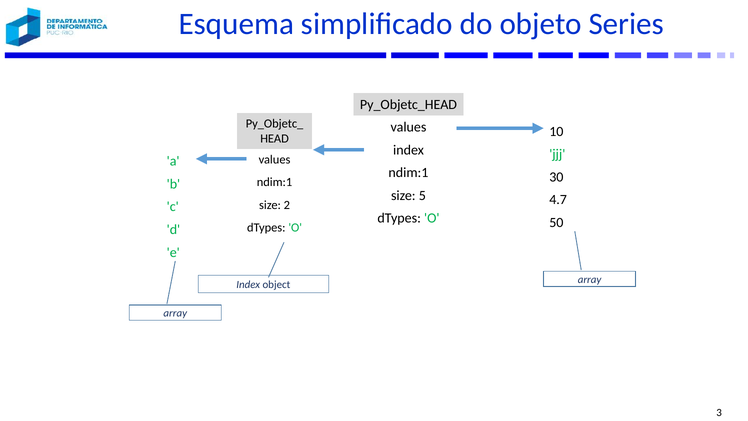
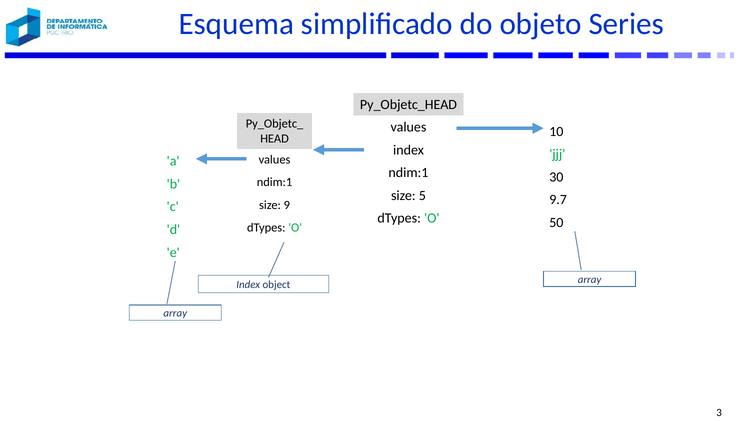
4.7: 4.7 -> 9.7
2: 2 -> 9
